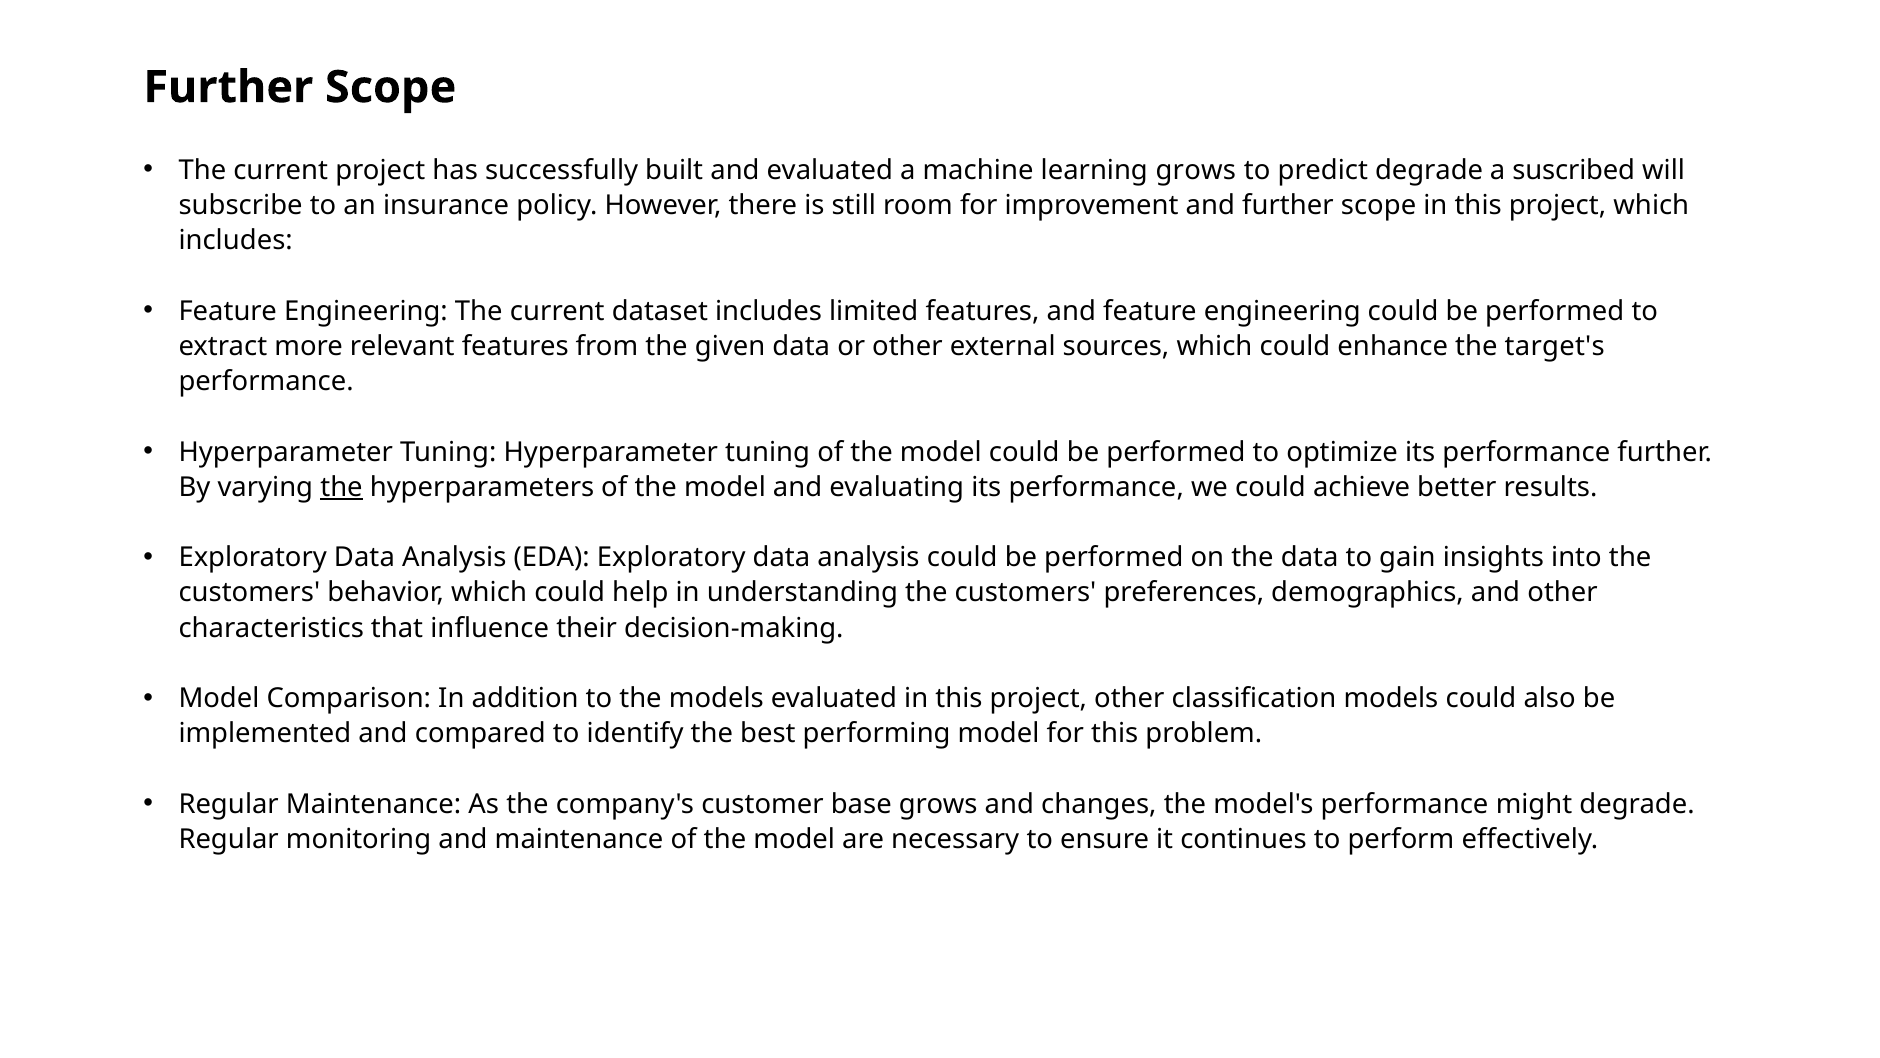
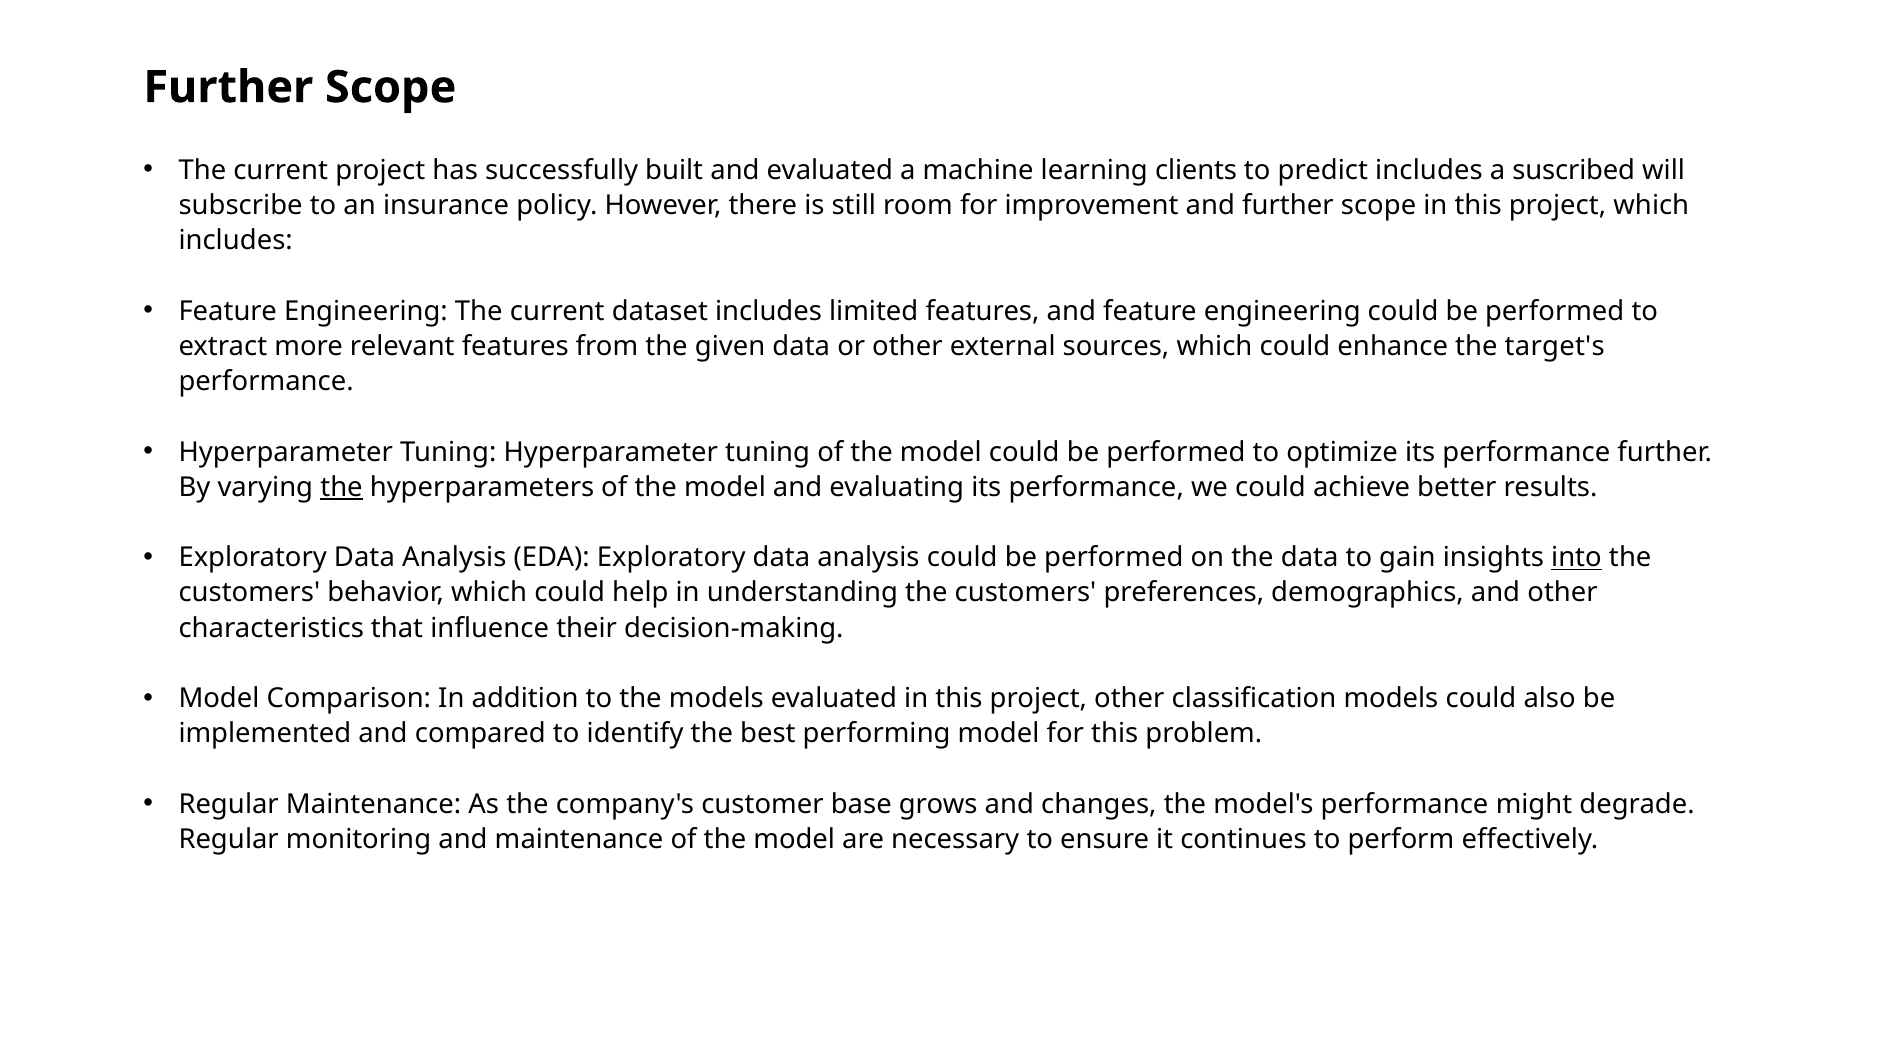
learning grows: grows -> clients
predict degrade: degrade -> includes
into underline: none -> present
